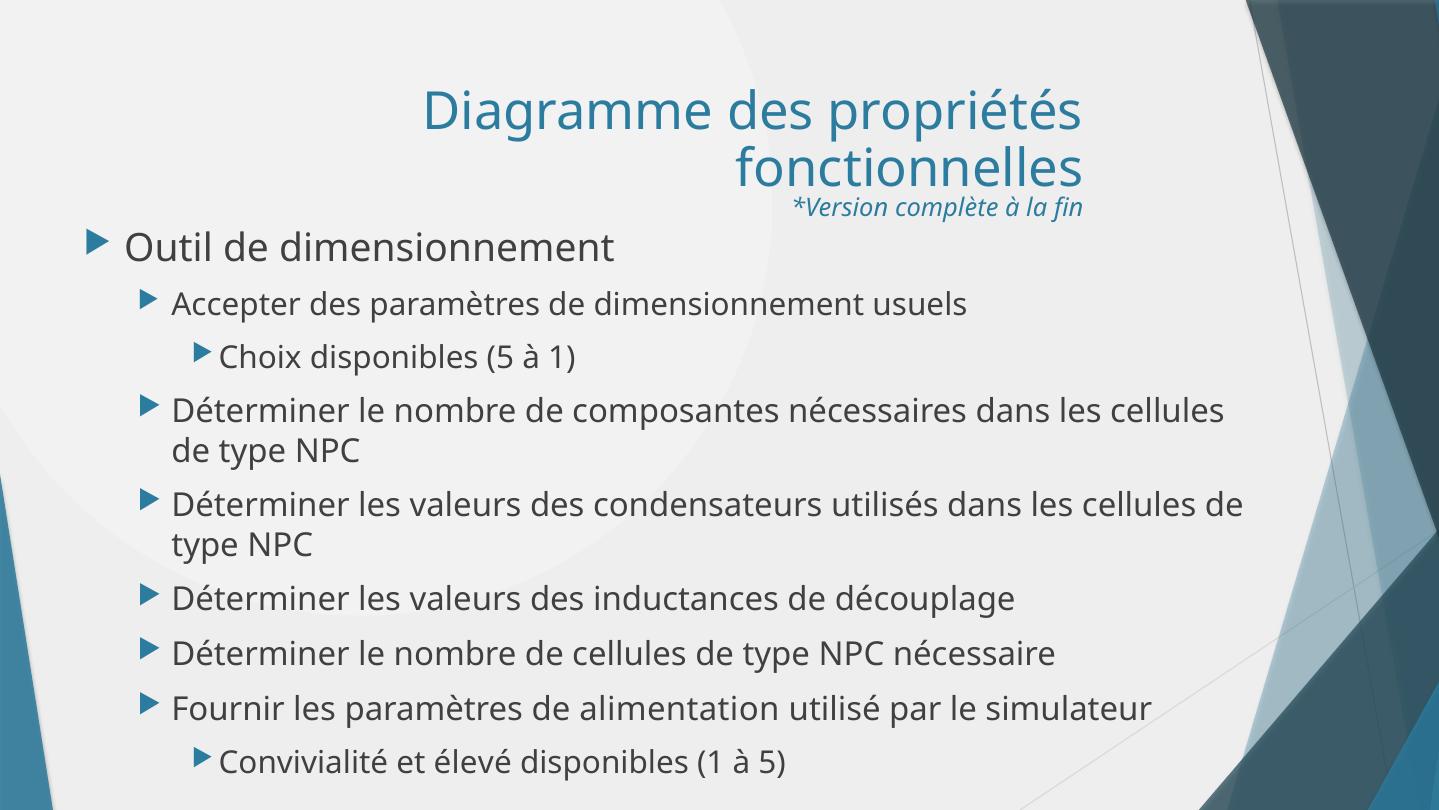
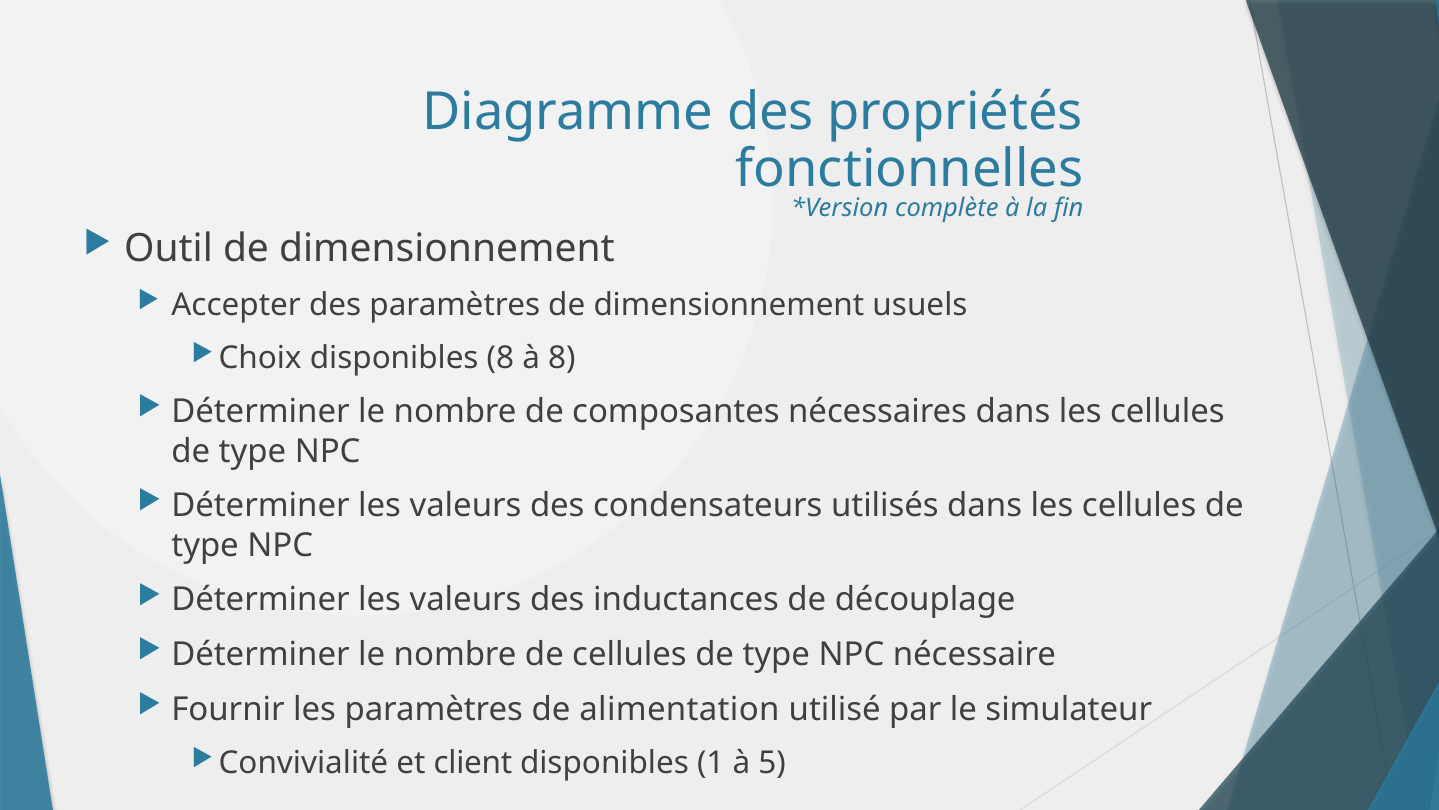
disponibles 5: 5 -> 8
à 1: 1 -> 8
élevé: élevé -> client
